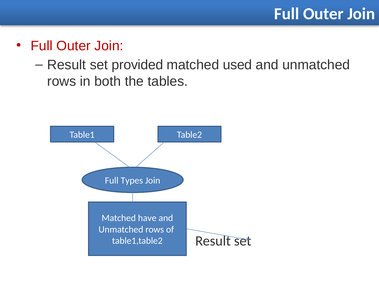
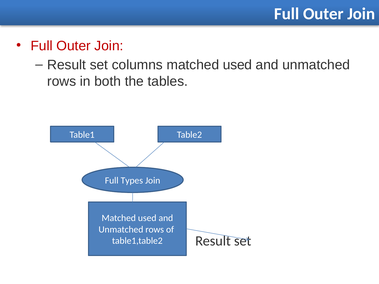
provided: provided -> columns
have at (147, 218): have -> used
